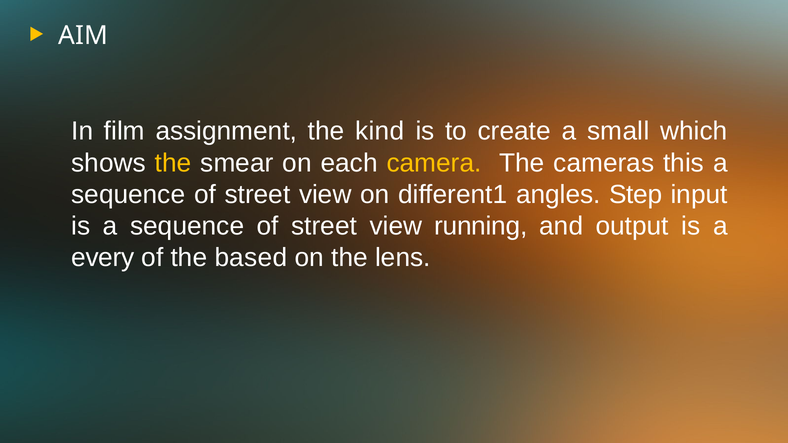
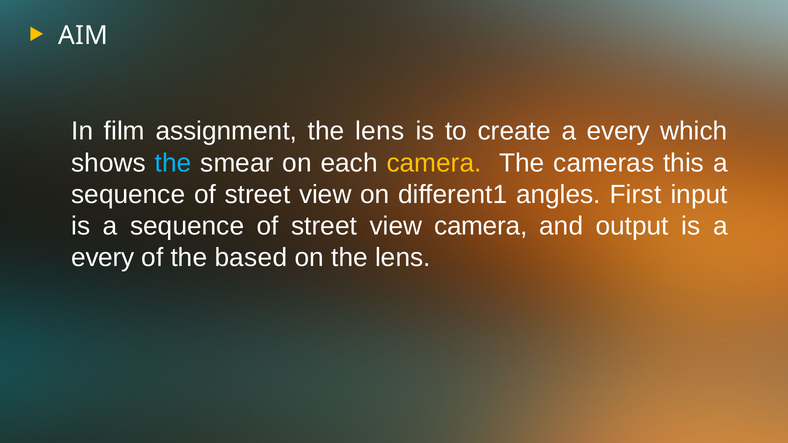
assignment the kind: kind -> lens
create a small: small -> every
the at (173, 163) colour: yellow -> light blue
Step: Step -> First
view running: running -> camera
